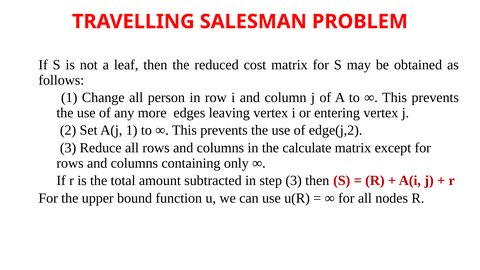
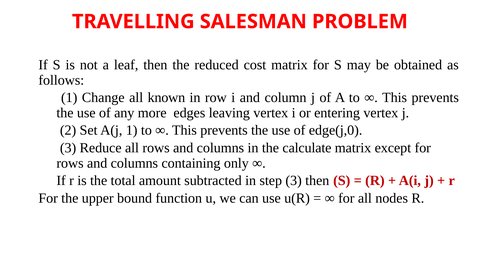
person: person -> known
edge(j,2: edge(j,2 -> edge(j,0
